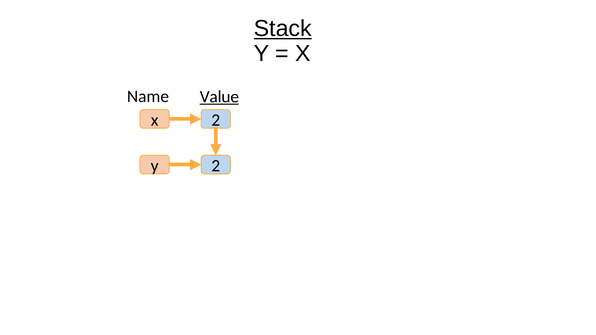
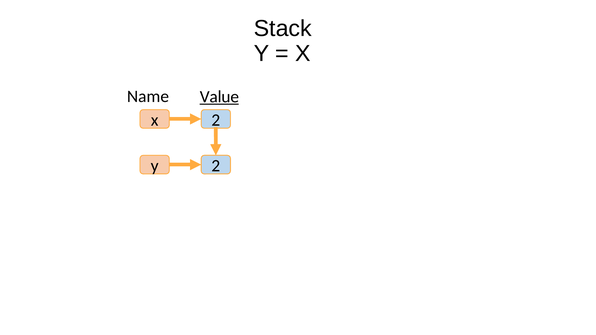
Stack underline: present -> none
